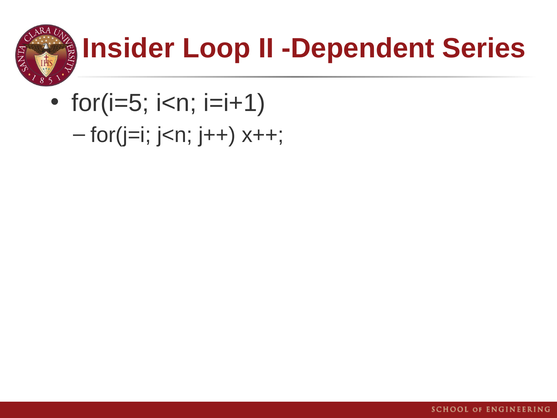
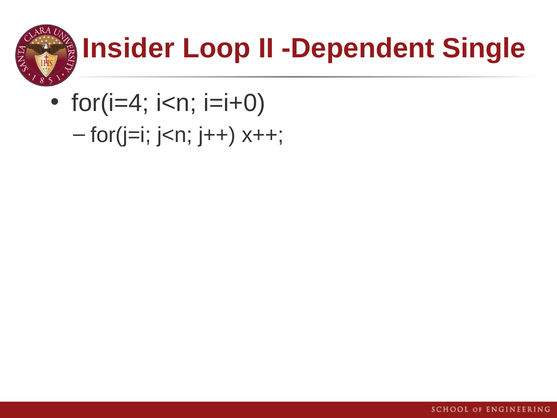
Series: Series -> Single
for(i=5: for(i=5 -> for(i=4
i=i+1: i=i+1 -> i=i+0
